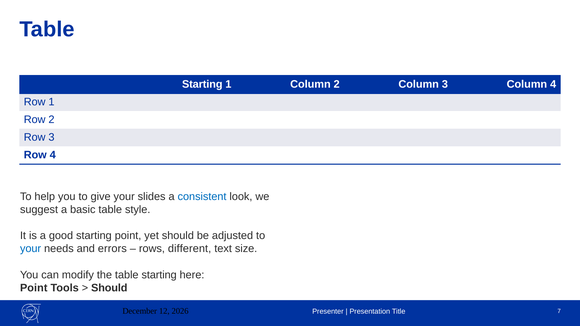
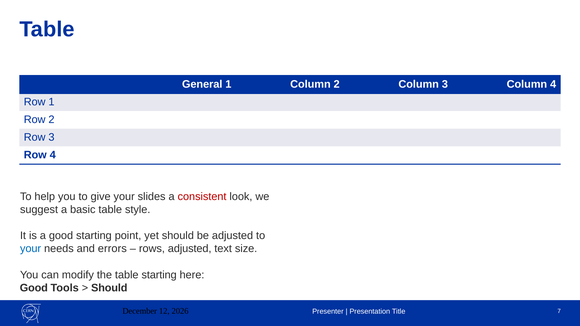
Starting at (202, 84): Starting -> General
consistent colour: blue -> red
rows different: different -> adjusted
Point at (34, 288): Point -> Good
